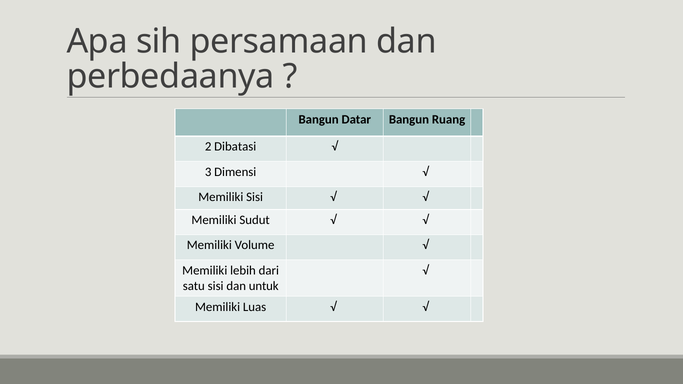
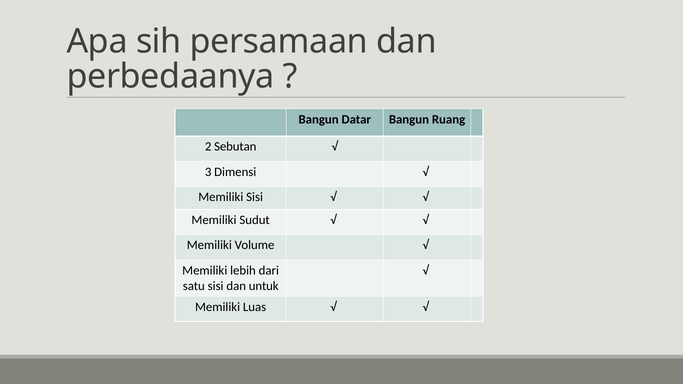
Dibatasi: Dibatasi -> Sebutan
